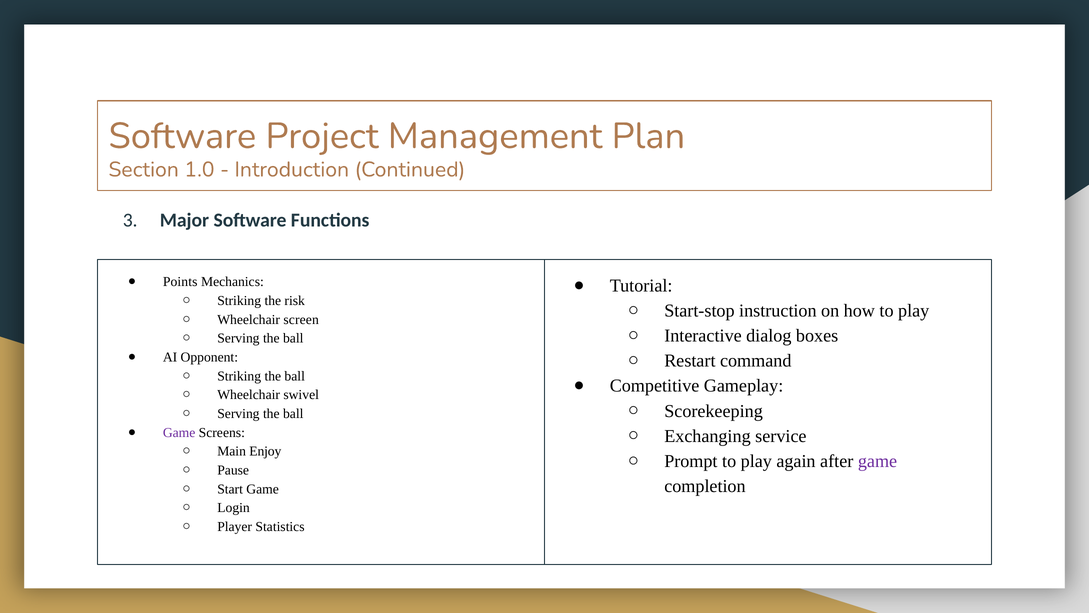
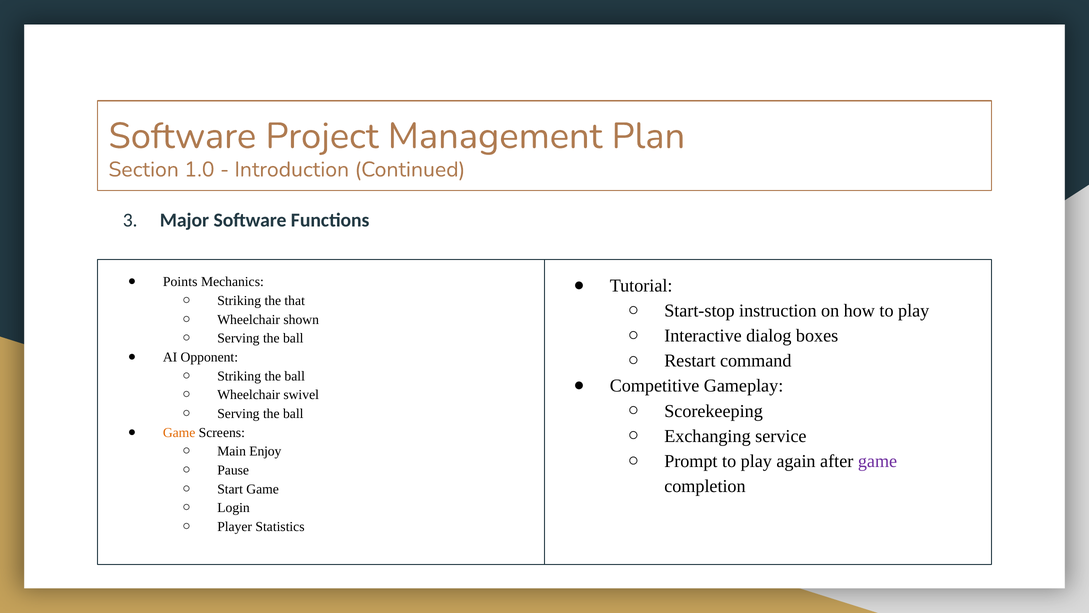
risk: risk -> that
screen: screen -> shown
Game at (179, 432) colour: purple -> orange
